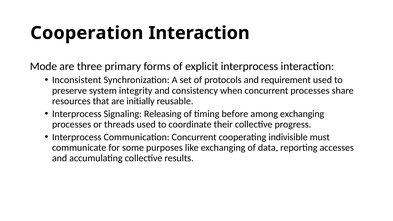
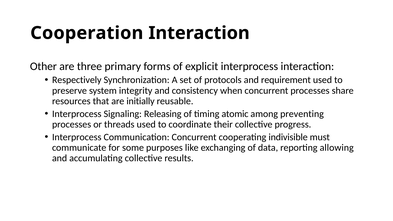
Mode: Mode -> Other
Inconsistent: Inconsistent -> Respectively
before: before -> atomic
among exchanging: exchanging -> preventing
accesses: accesses -> allowing
